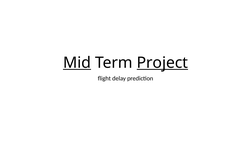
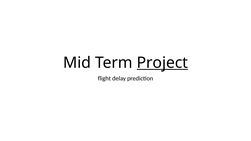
Mid underline: present -> none
